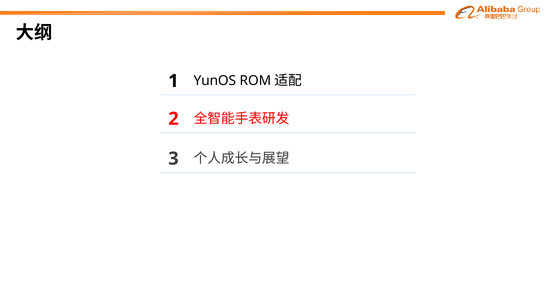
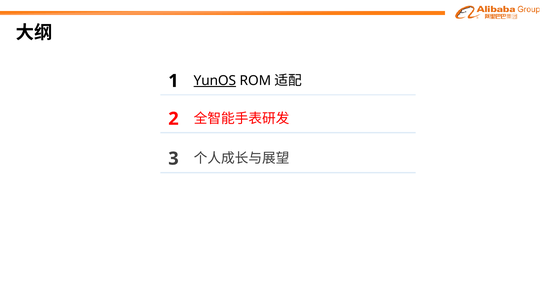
YunOS underline: none -> present
